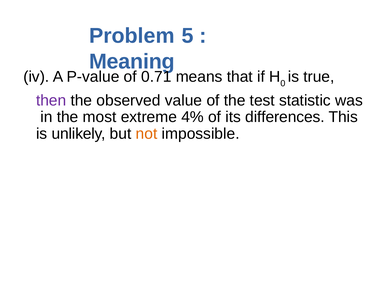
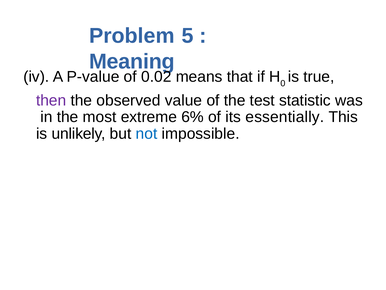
0.71: 0.71 -> 0.02
4%: 4% -> 6%
differences: differences -> essentially
not colour: orange -> blue
